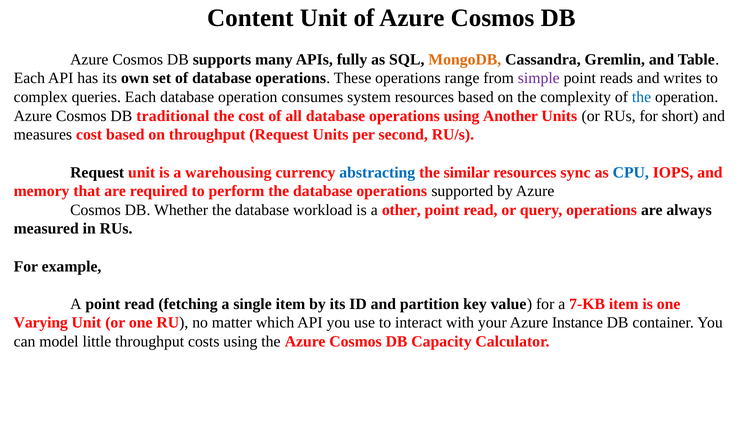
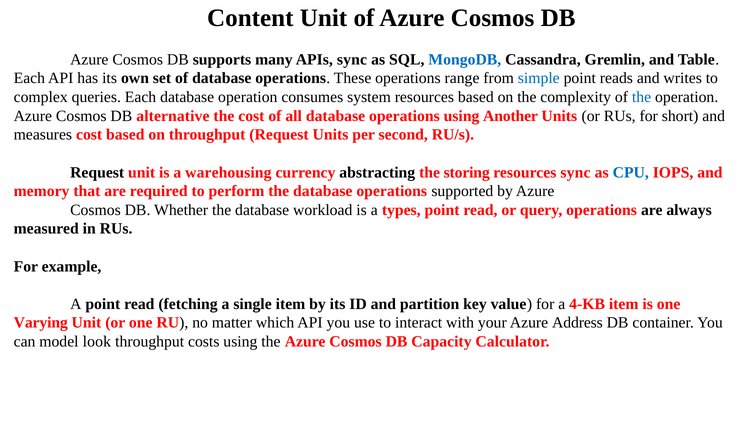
APIs fully: fully -> sync
MongoDB colour: orange -> blue
simple colour: purple -> blue
traditional: traditional -> alternative
abstracting colour: blue -> black
similar: similar -> storing
other: other -> types
7-KB: 7-KB -> 4-KB
Instance: Instance -> Address
little: little -> look
